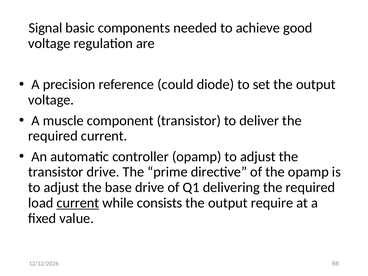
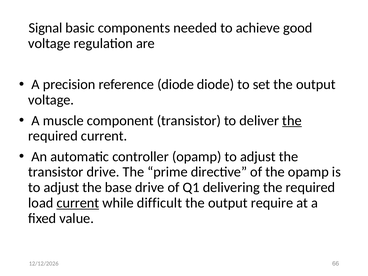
reference could: could -> diode
the at (292, 121) underline: none -> present
consists: consists -> difficult
